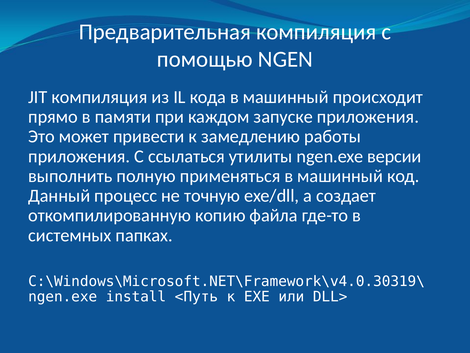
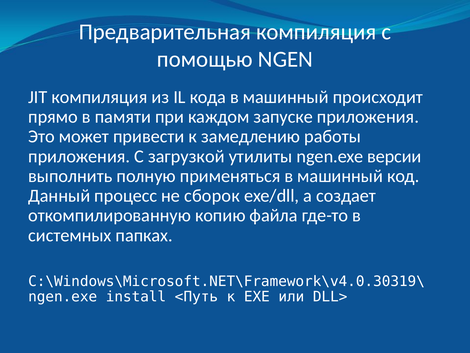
ссылаться: ссылаться -> загрузкой
точную: точную -> сборок
